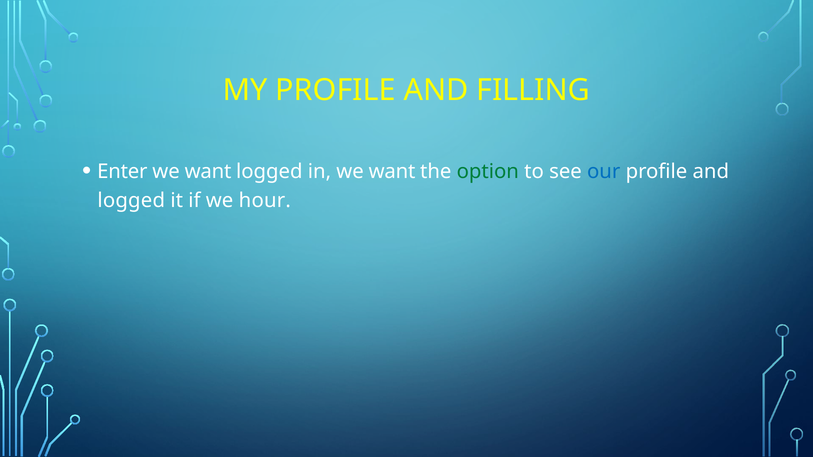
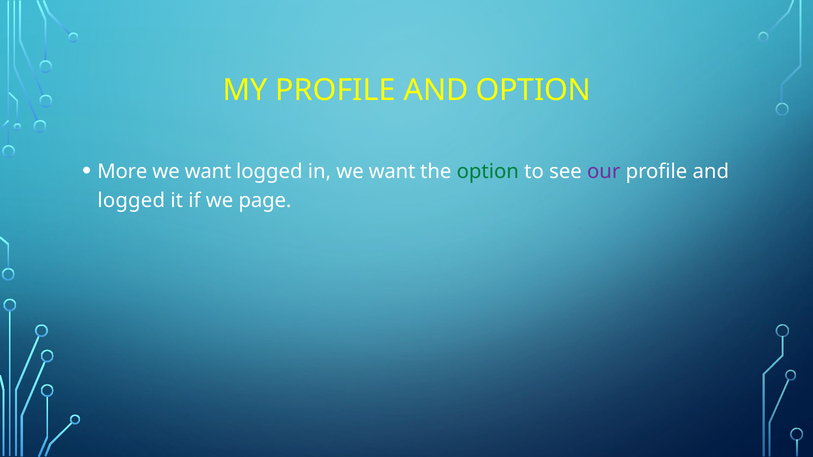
AND FILLING: FILLING -> OPTION
Enter: Enter -> More
our colour: blue -> purple
hour: hour -> page
